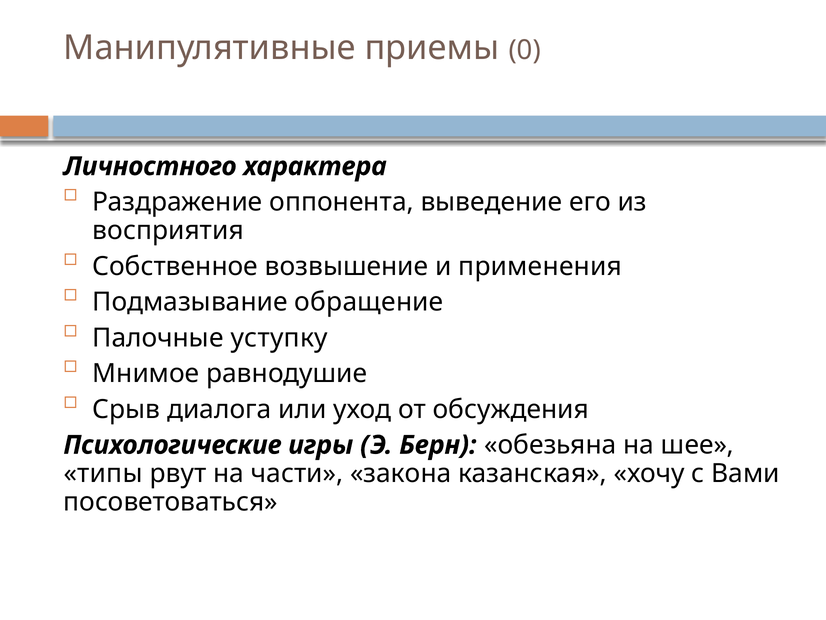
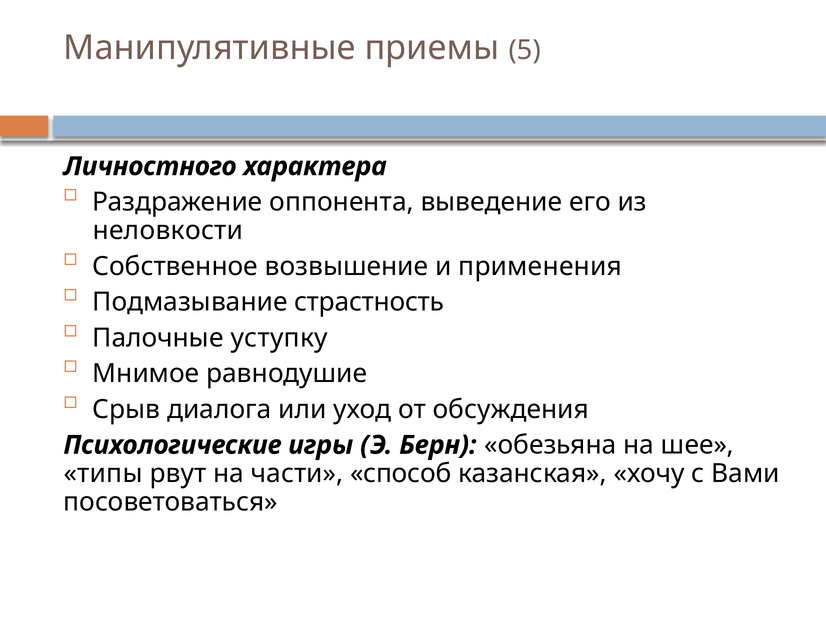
0: 0 -> 5
восприятия: восприятия -> неловкости
обращение: обращение -> страстность
закона: закона -> способ
